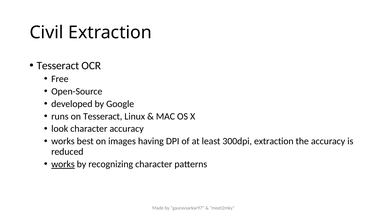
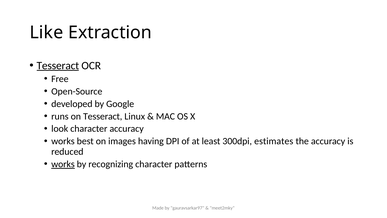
Civil: Civil -> Like
Tesseract at (58, 65) underline: none -> present
300dpi extraction: extraction -> estimates
